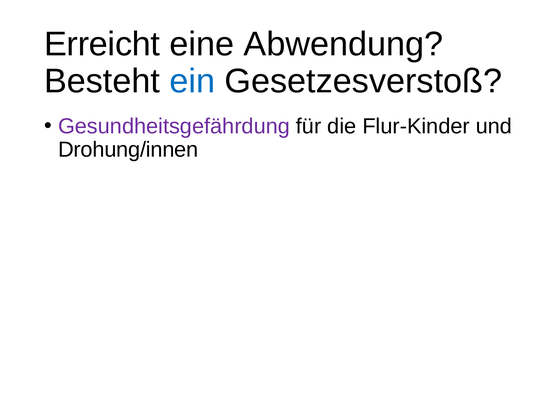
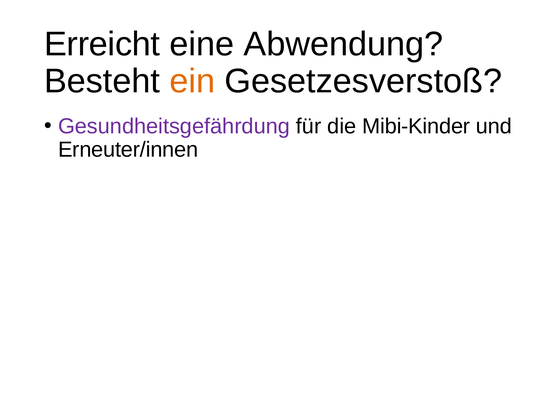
ein colour: blue -> orange
Flur-Kinder: Flur-Kinder -> Mibi-Kinder
Drohung/innen: Drohung/innen -> Erneuter/innen
